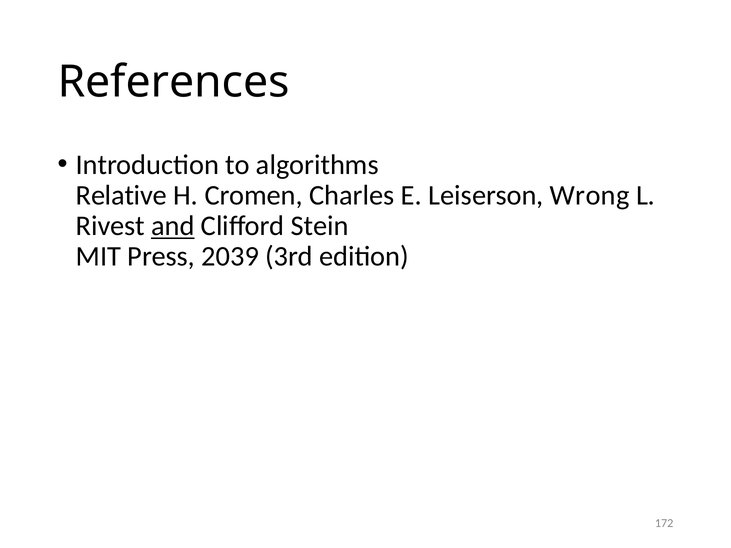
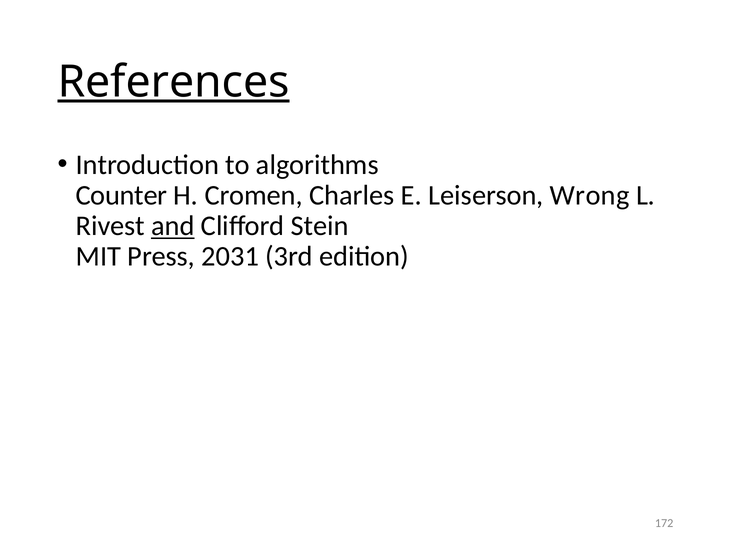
References underline: none -> present
Relative: Relative -> Counter
2039: 2039 -> 2031
